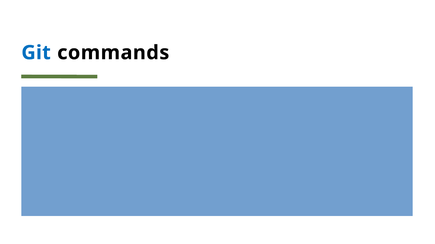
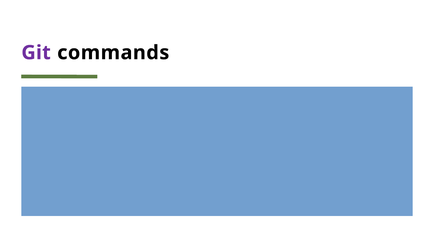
Git colour: blue -> purple
